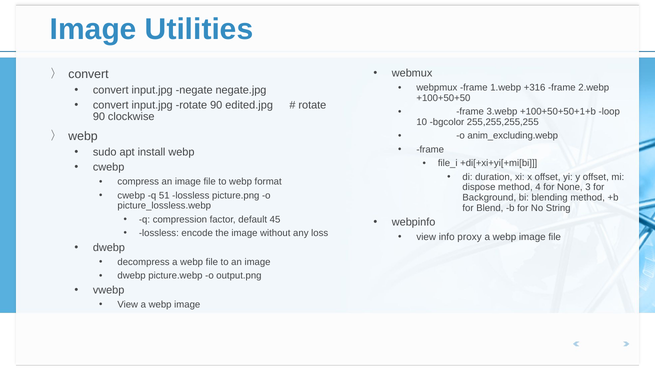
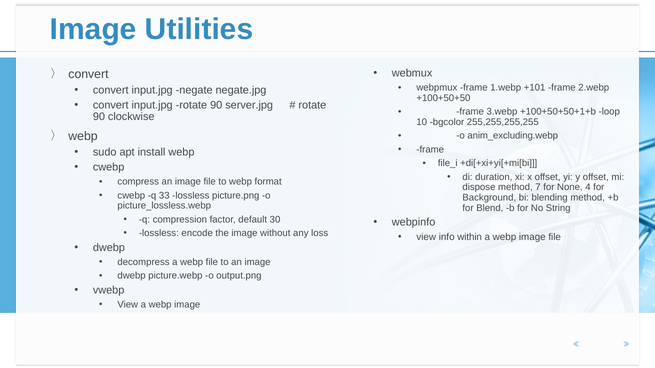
+316: +316 -> +101
edited.jpg: edited.jpg -> server.jpg
4: 4 -> 7
3: 3 -> 4
51: 51 -> 33
45: 45 -> 30
proxy: proxy -> within
